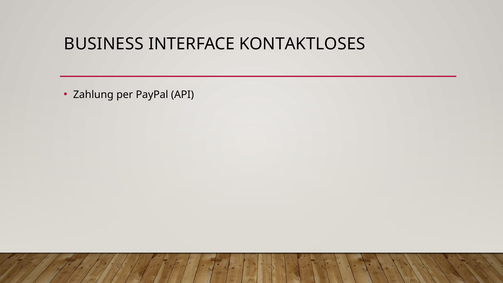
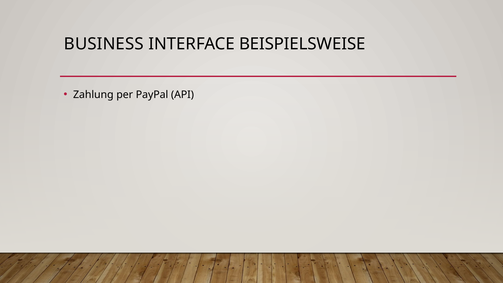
KONTAKTLOSES: KONTAKTLOSES -> BEISPIELSWEISE
